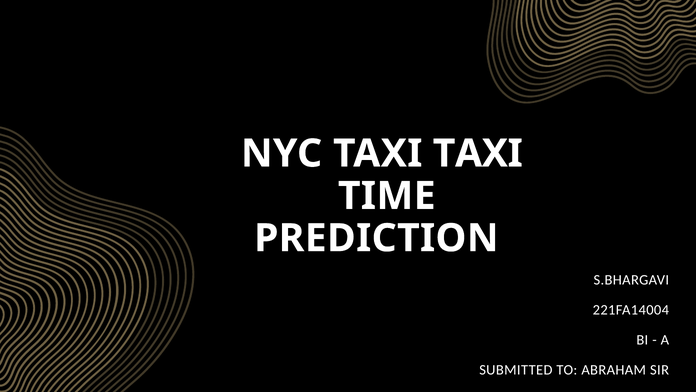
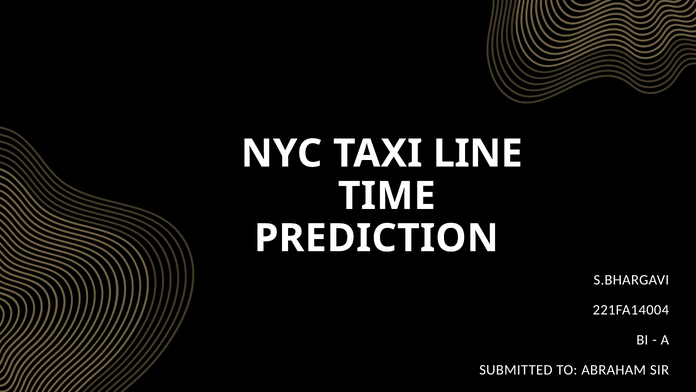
TAXI TAXI: TAXI -> LINE
